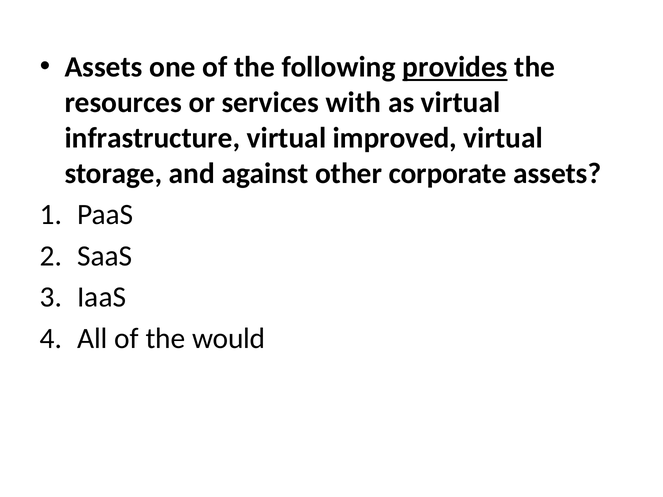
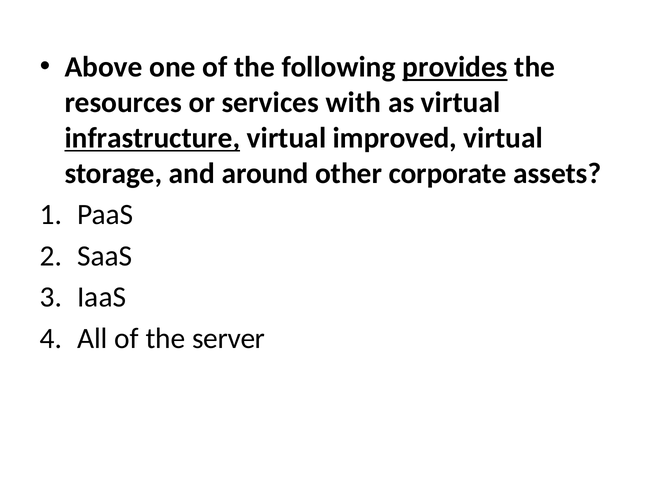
Assets at (104, 67): Assets -> Above
infrastructure underline: none -> present
against: against -> around
would: would -> server
